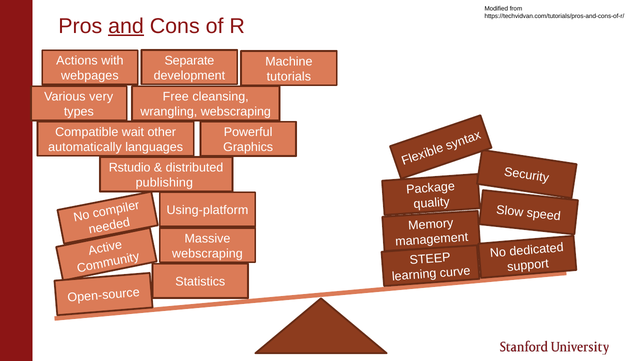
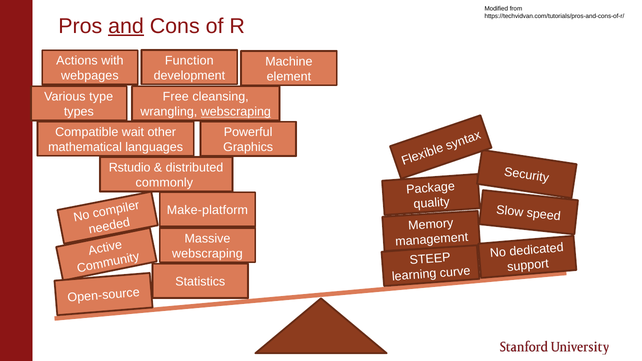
Separate: Separate -> Function
tutorials: tutorials -> element
very: very -> type
webscraping at (236, 112) underline: none -> present
automatically: automatically -> mathematical
publishing: publishing -> commonly
Using-platform: Using-platform -> Make-platform
